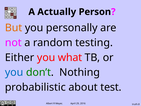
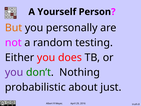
Actually: Actually -> Yourself
what: what -> does
you at (14, 72) colour: blue -> purple
test: test -> just
